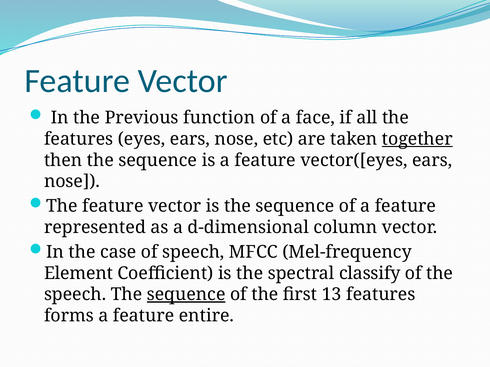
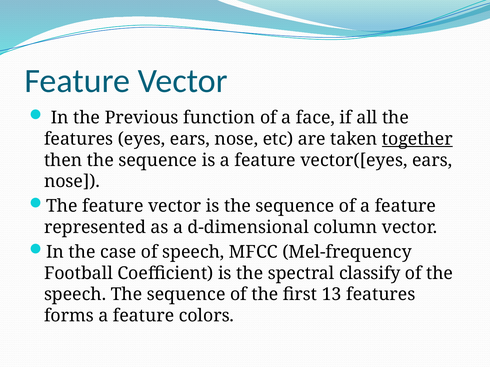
Element: Element -> Football
sequence at (186, 295) underline: present -> none
entire: entire -> colors
